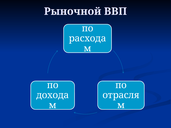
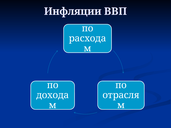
Рыночной: Рыночной -> Инфляции
